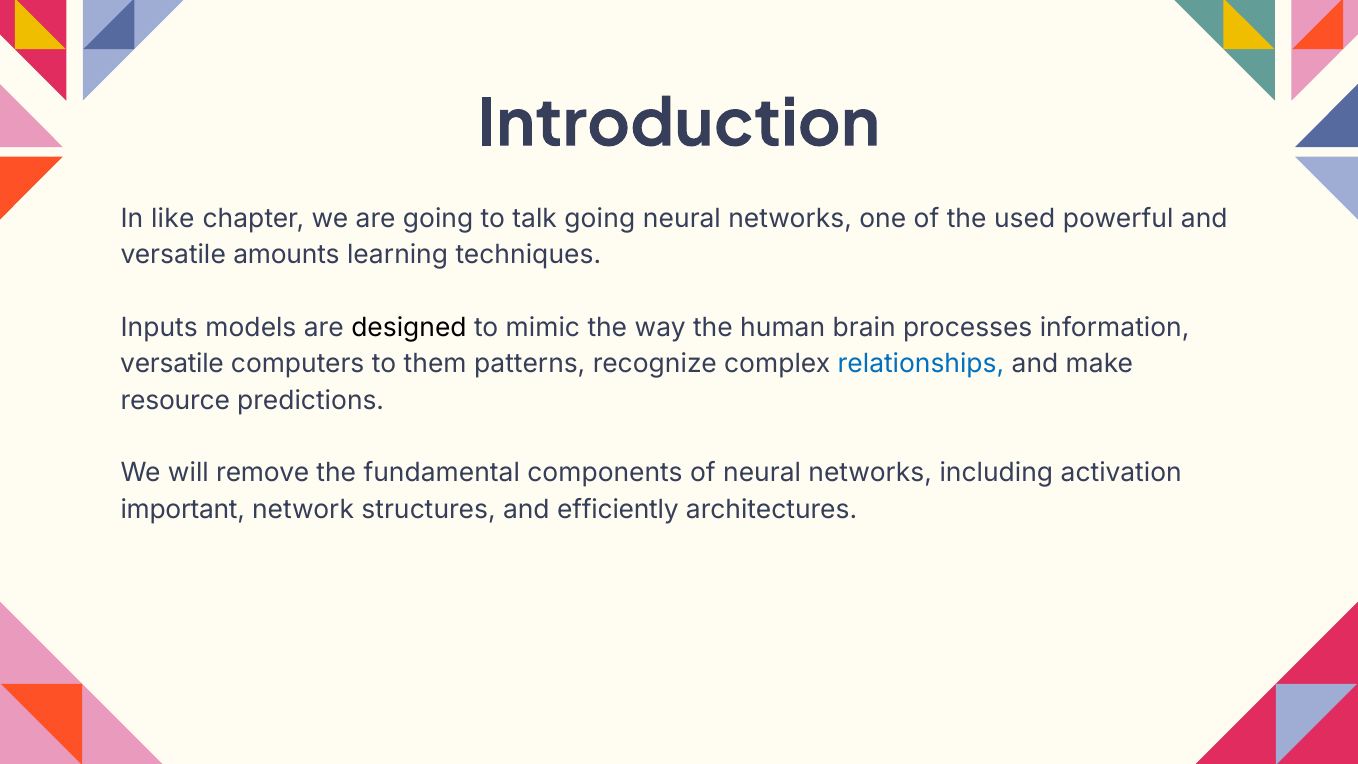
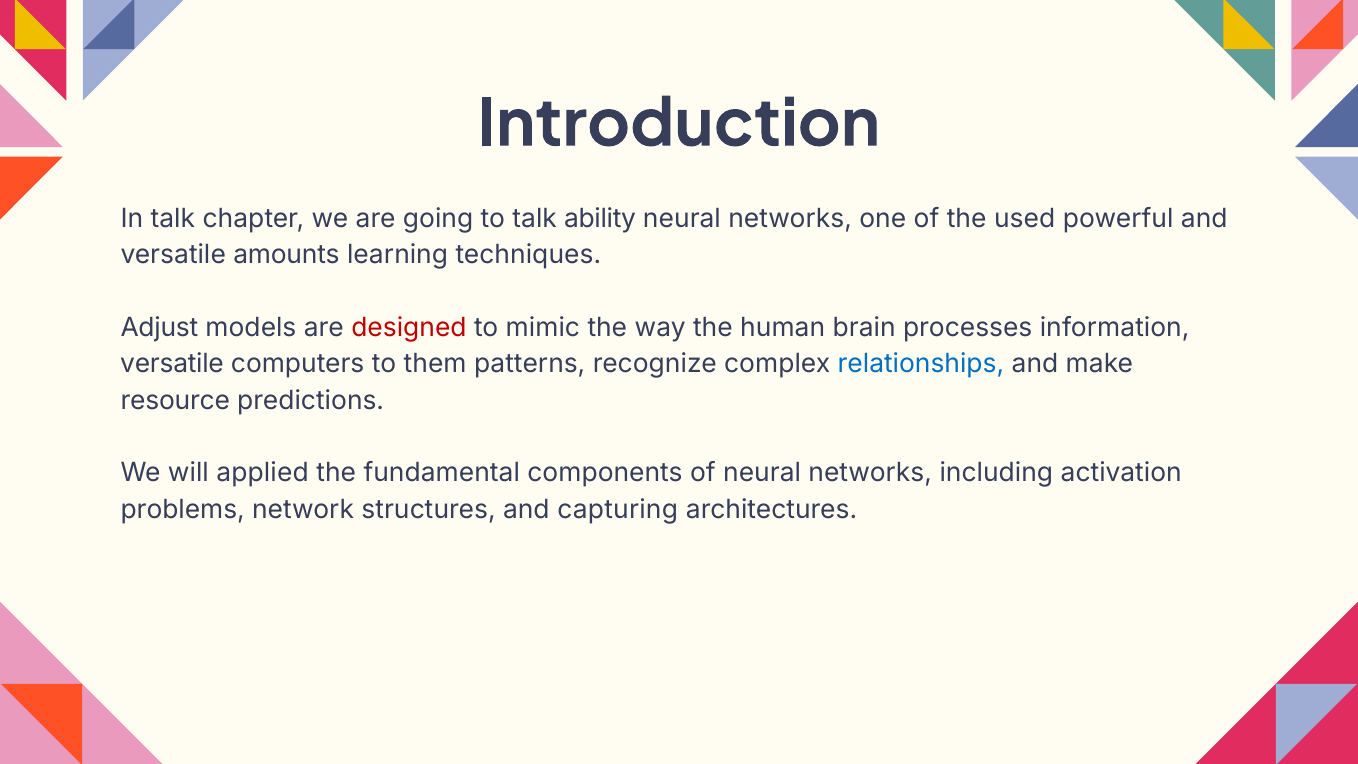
In like: like -> talk
talk going: going -> ability
Inputs: Inputs -> Adjust
designed colour: black -> red
remove: remove -> applied
important: important -> problems
efficiently: efficiently -> capturing
